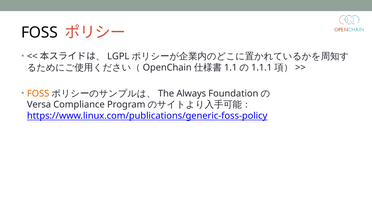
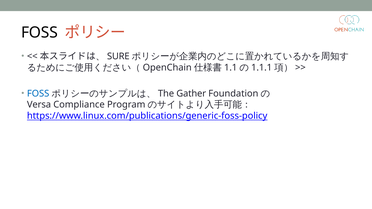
LGPL: LGPL -> SURE
FOSS at (38, 94) colour: orange -> blue
Always: Always -> Gather
